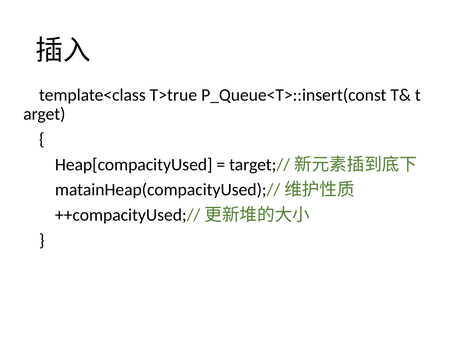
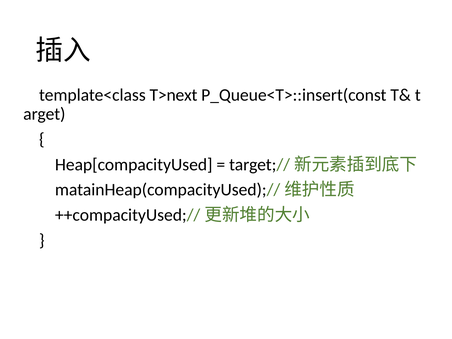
T>true: T>true -> T>next
